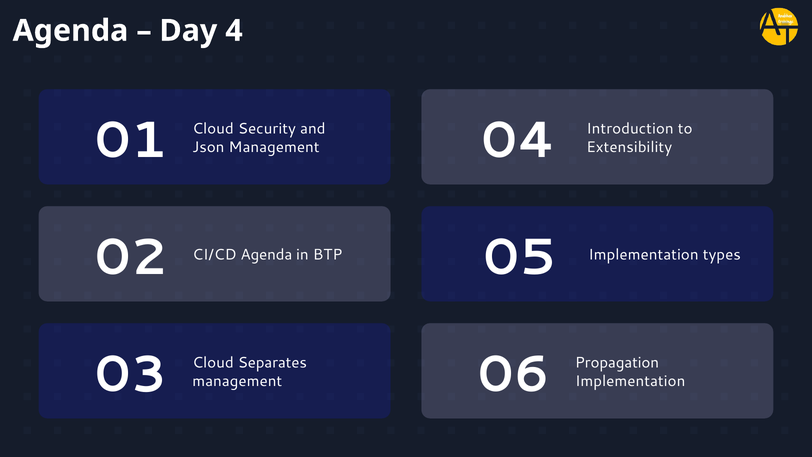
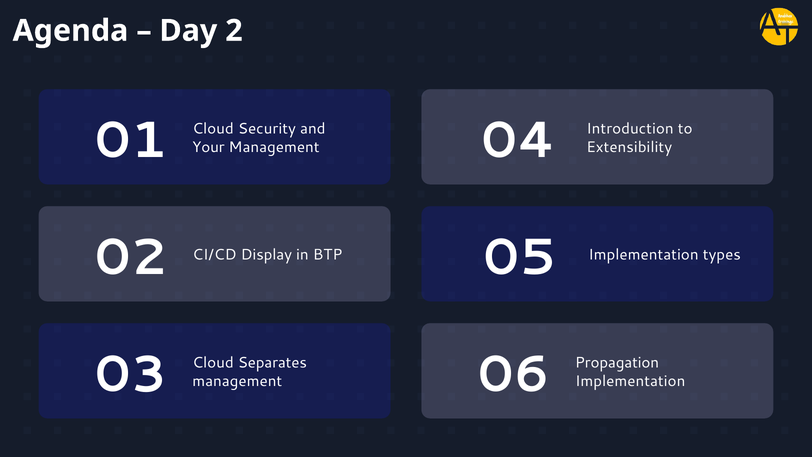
4: 4 -> 2
Json: Json -> Your
CI/CD Agenda: Agenda -> Display
